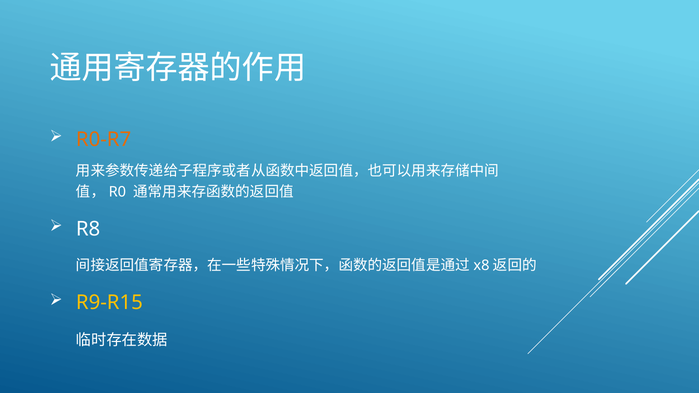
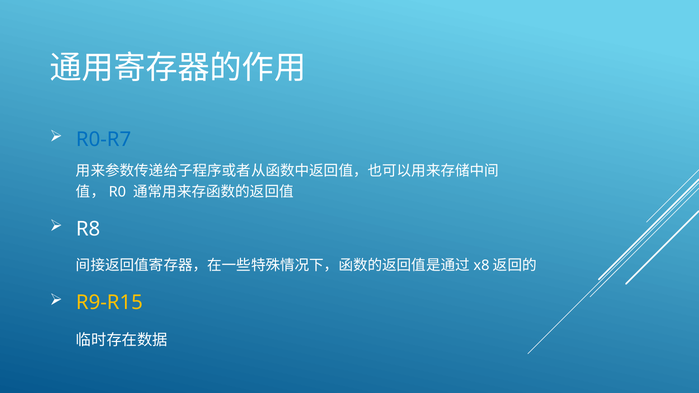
R0-R7 colour: orange -> blue
